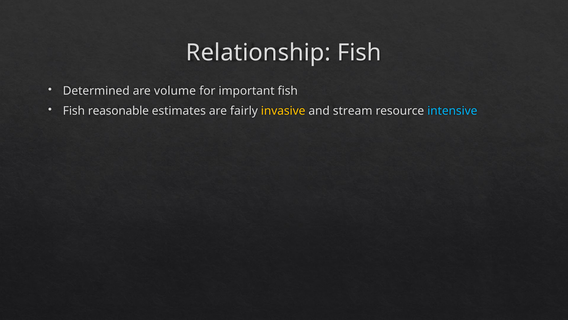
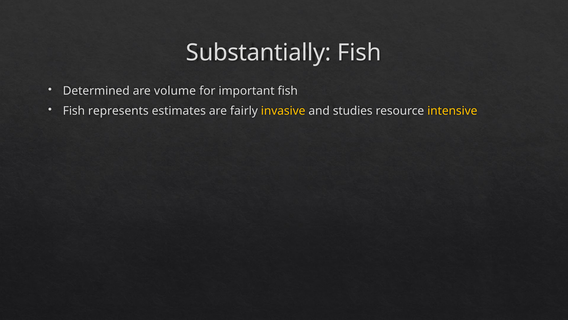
Relationship: Relationship -> Substantially
reasonable: reasonable -> represents
stream: stream -> studies
intensive colour: light blue -> yellow
